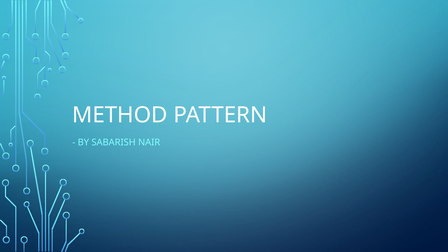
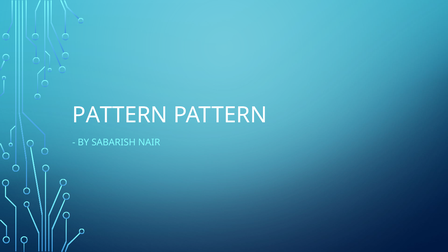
METHOD at (120, 115): METHOD -> PATTERN
